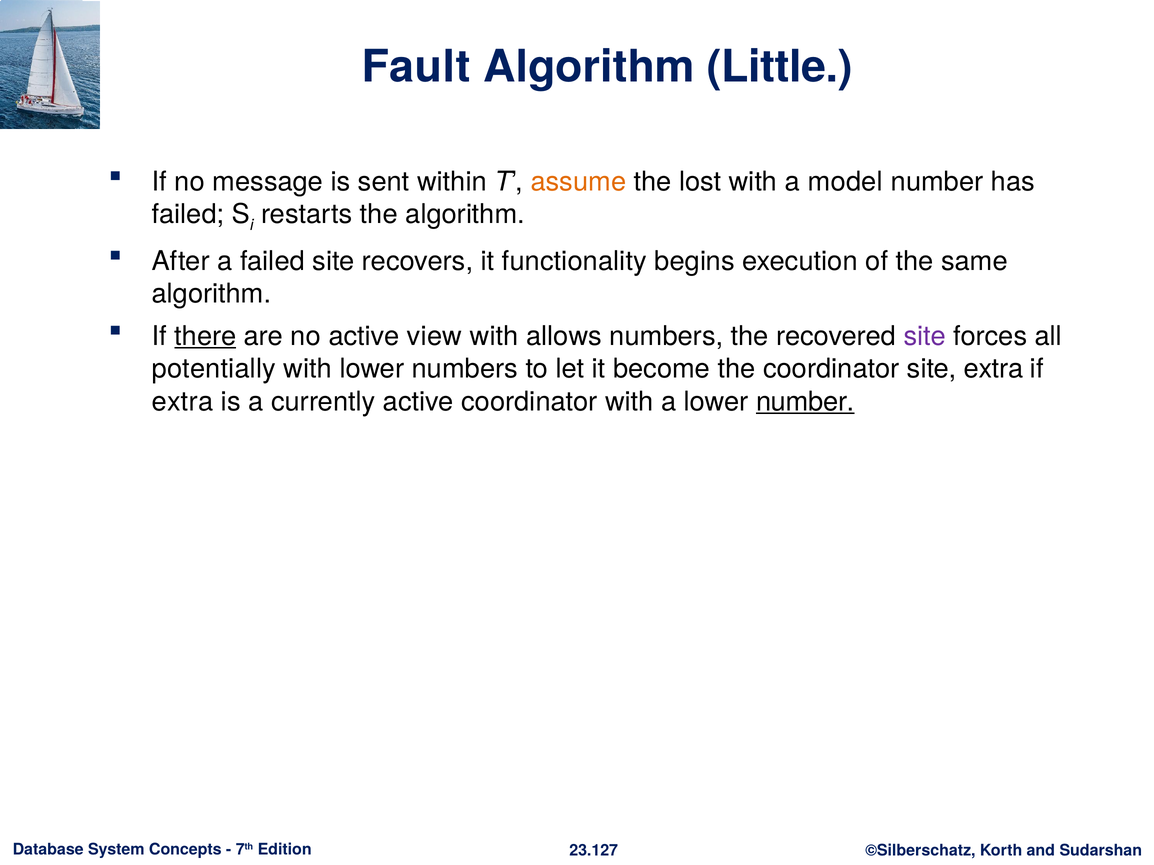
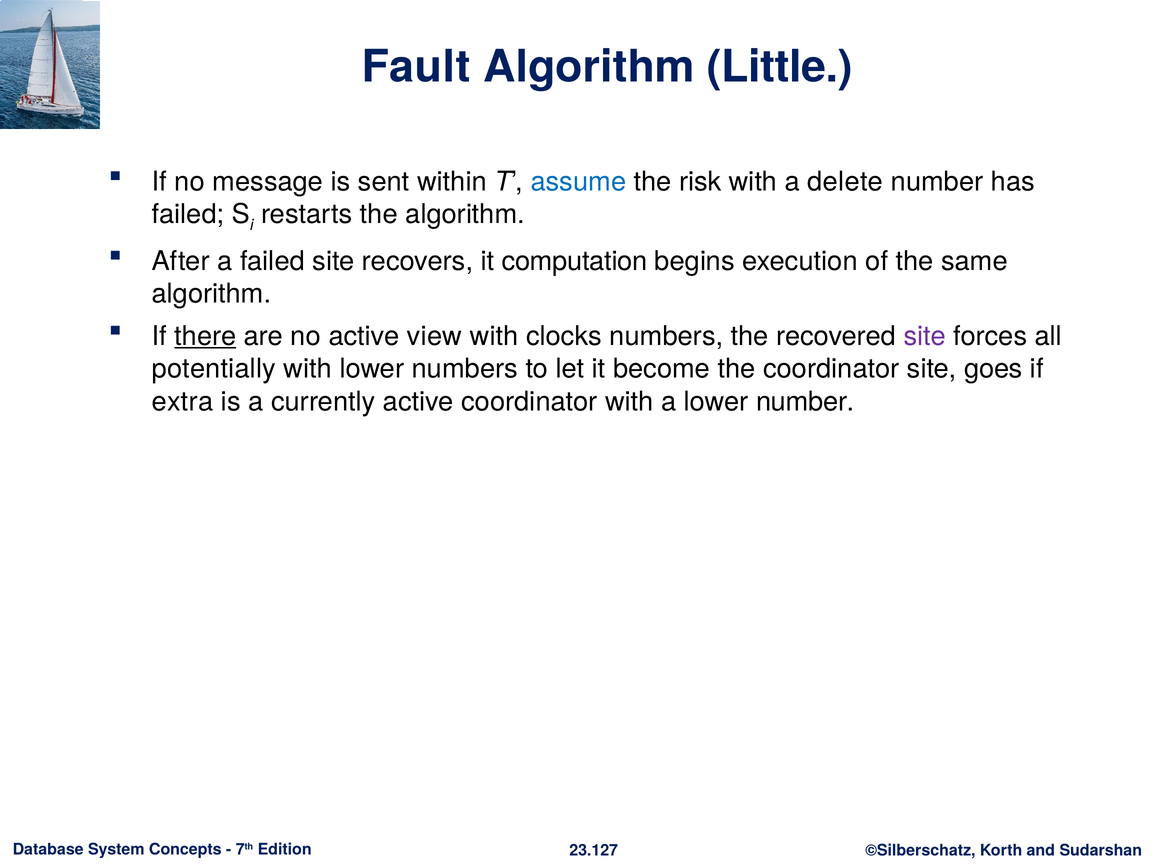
assume colour: orange -> blue
lost: lost -> risk
model: model -> delete
functionality: functionality -> computation
allows: allows -> clocks
site extra: extra -> goes
number at (805, 402) underline: present -> none
